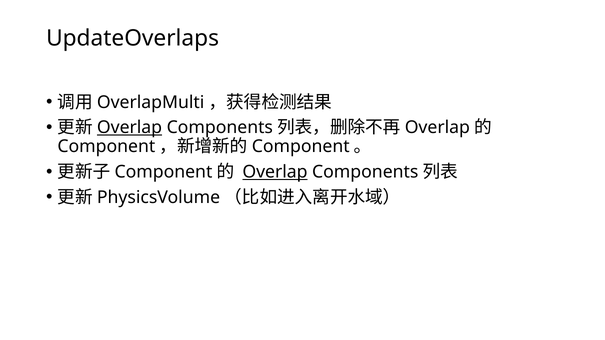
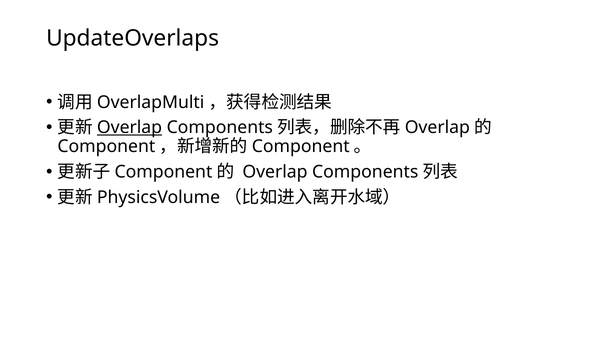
Overlap at (275, 172) underline: present -> none
